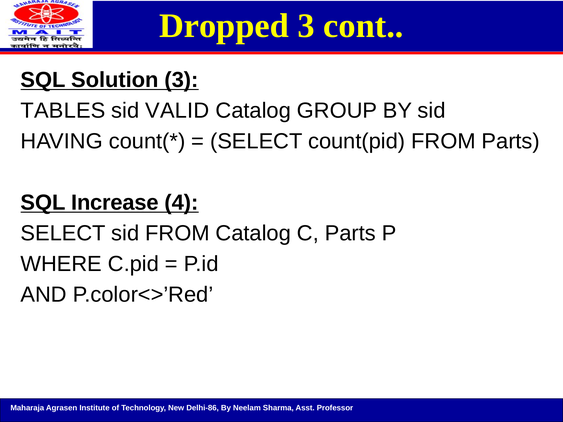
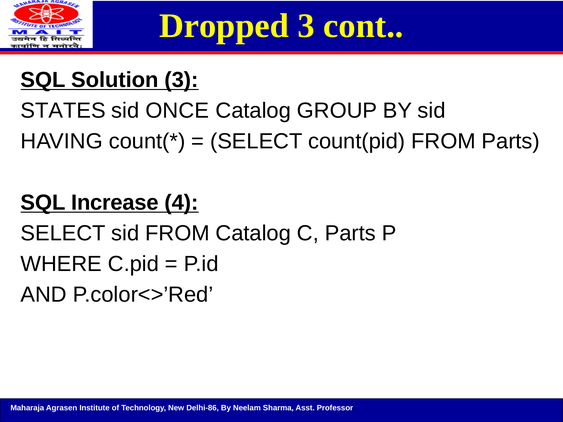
TABLES: TABLES -> STATES
VALID: VALID -> ONCE
